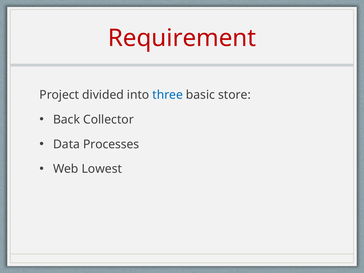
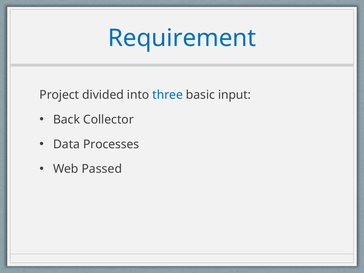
Requirement colour: red -> blue
store: store -> input
Lowest: Lowest -> Passed
